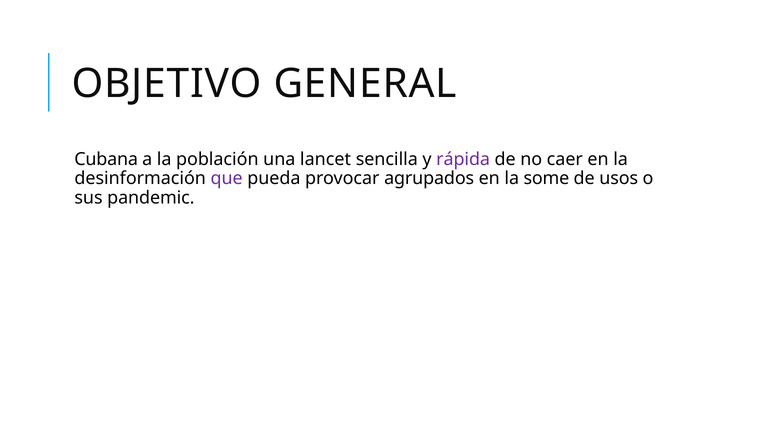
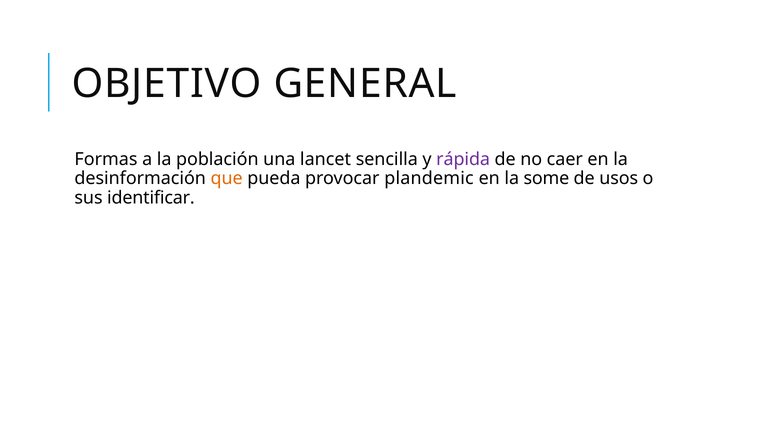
Cubana: Cubana -> Formas
que colour: purple -> orange
agrupados: agrupados -> plandemic
pandemic: pandemic -> identificar
